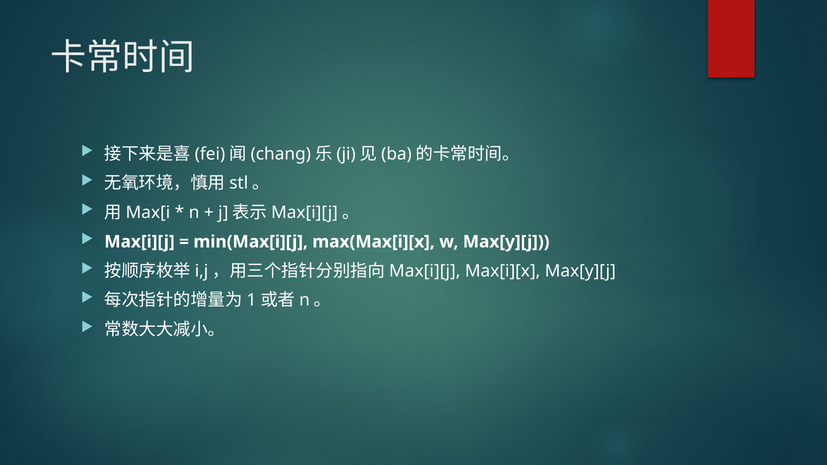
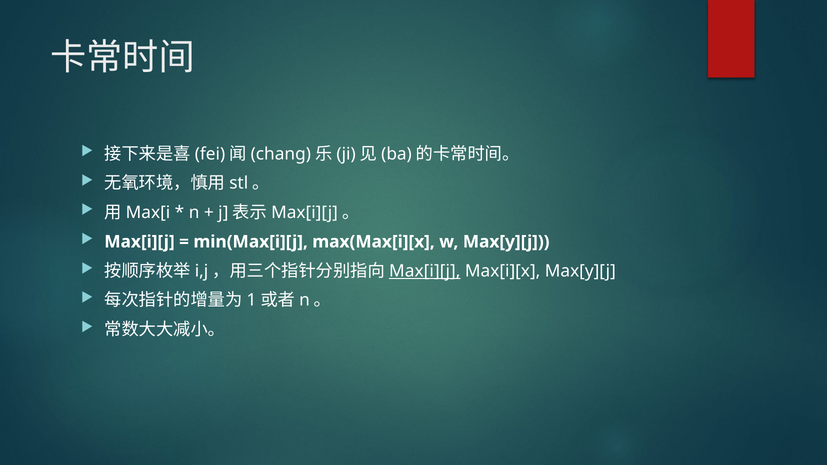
Max[i][j at (425, 271) underline: none -> present
